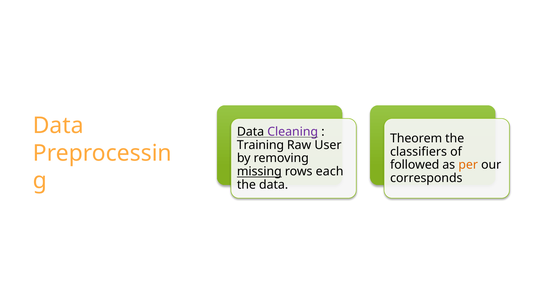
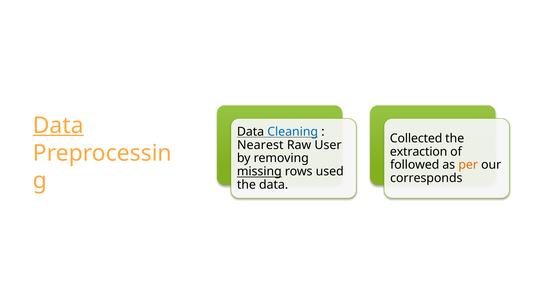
Data at (58, 125) underline: none -> present
Cleaning colour: purple -> blue
Theorem: Theorem -> Collected
Training: Training -> Nearest
classifiers: classifiers -> extraction
each: each -> used
